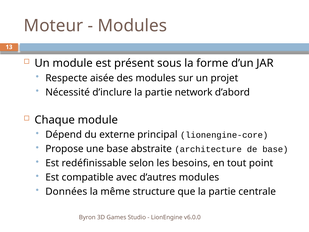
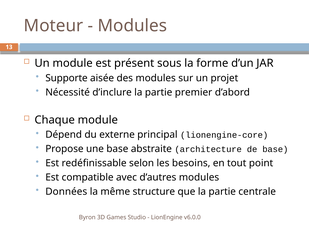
Respecte: Respecte -> Supporte
network: network -> premier
